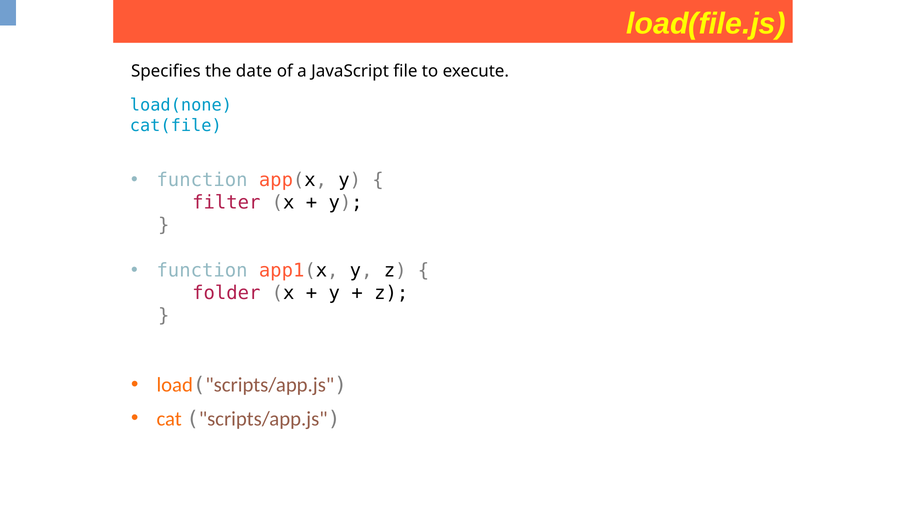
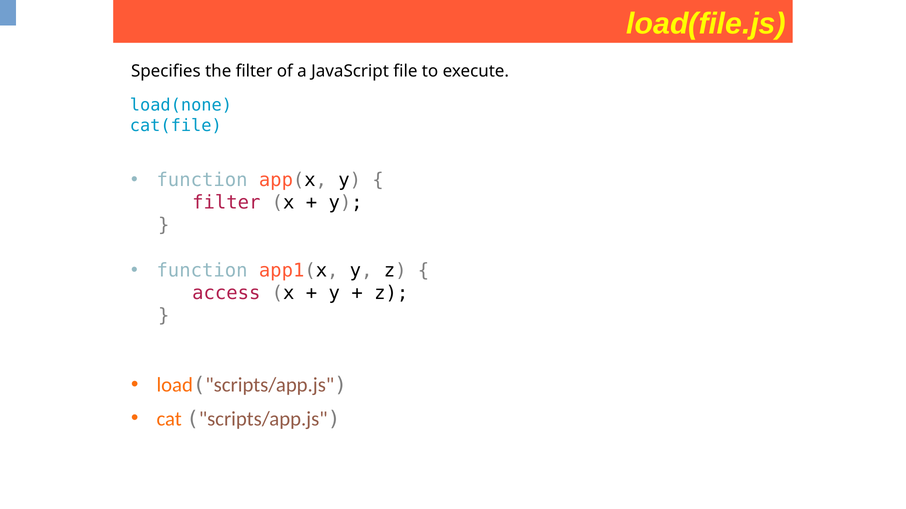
the date: date -> filter
folder: folder -> access
